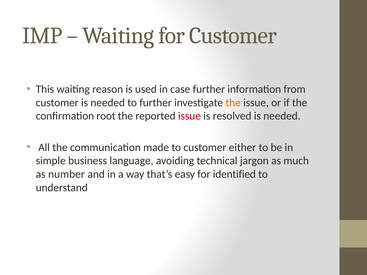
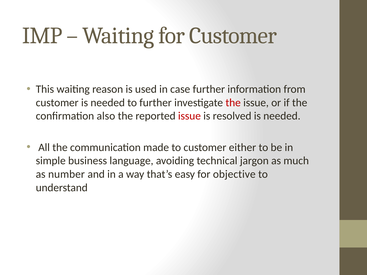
the at (233, 103) colour: orange -> red
root: root -> also
identified: identified -> objective
